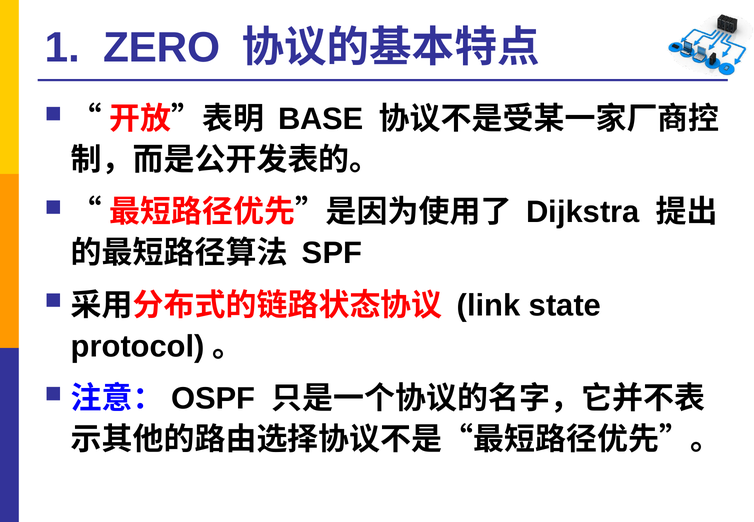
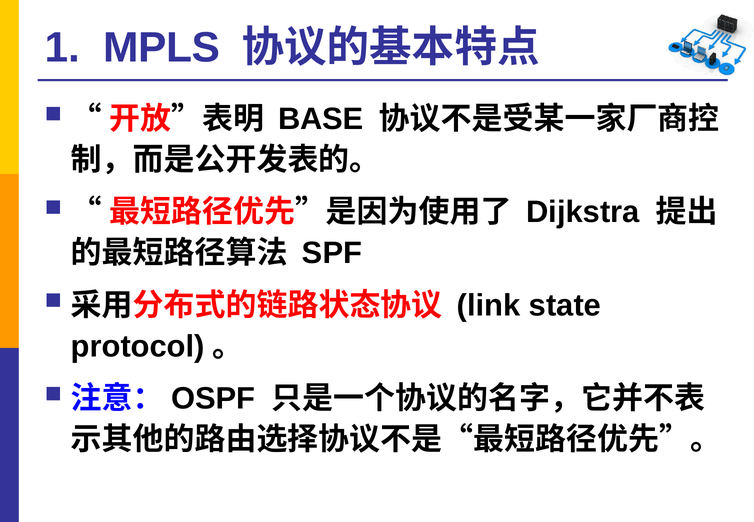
ZERO: ZERO -> MPLS
